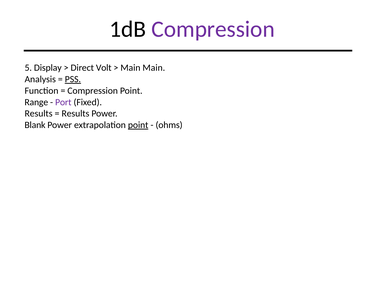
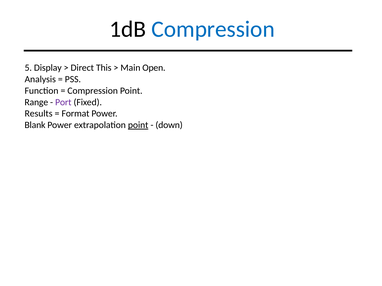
Compression at (213, 29) colour: purple -> blue
Volt: Volt -> This
Main Main: Main -> Open
PSS underline: present -> none
Results at (75, 114): Results -> Format
ohms: ohms -> down
